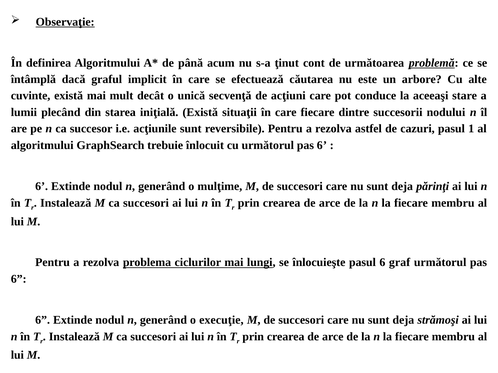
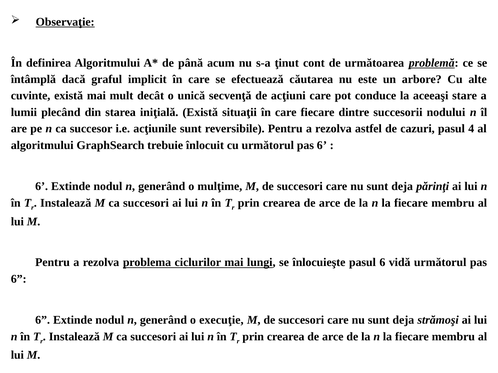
1: 1 -> 4
graf: graf -> vidă
